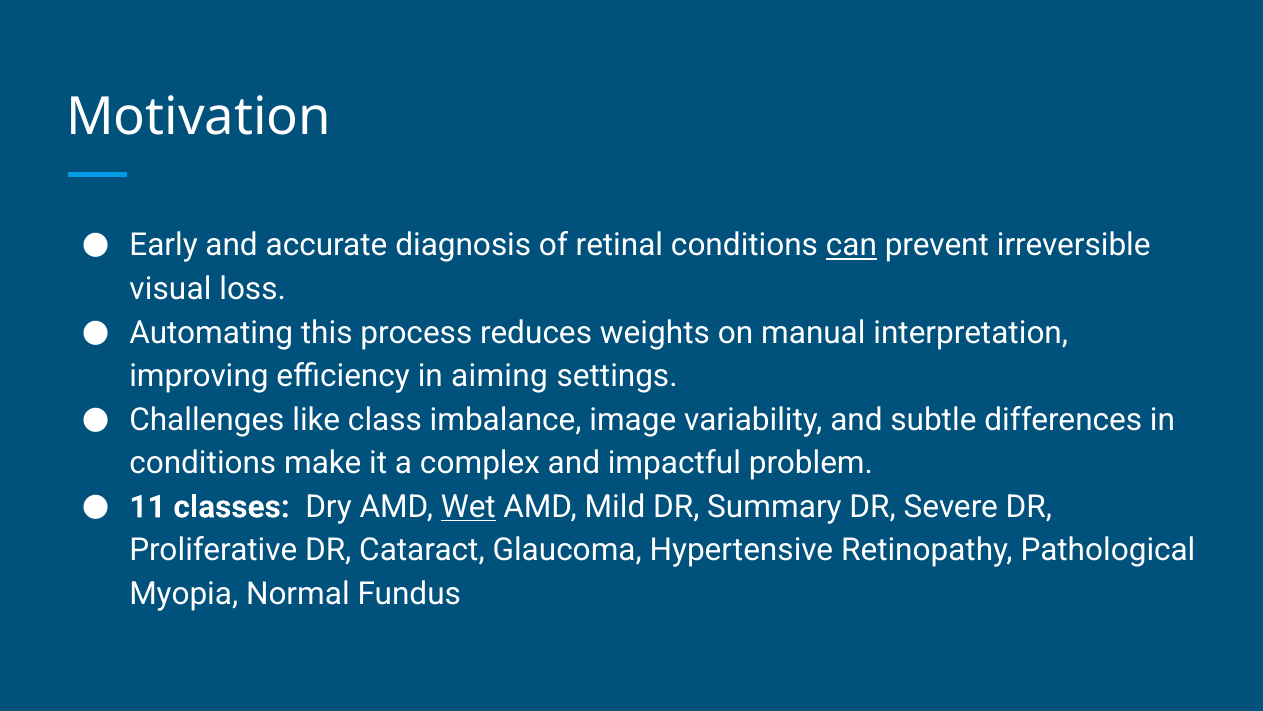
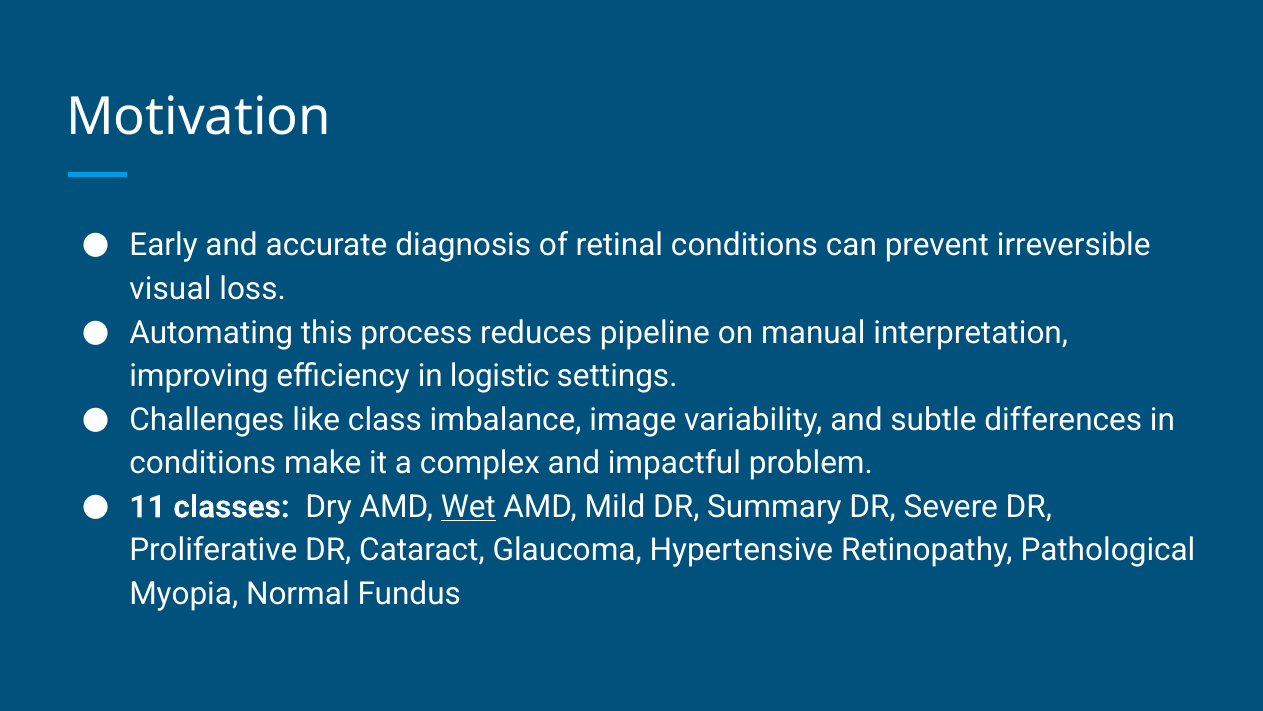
can underline: present -> none
weights: weights -> pipeline
aiming: aiming -> logistic
